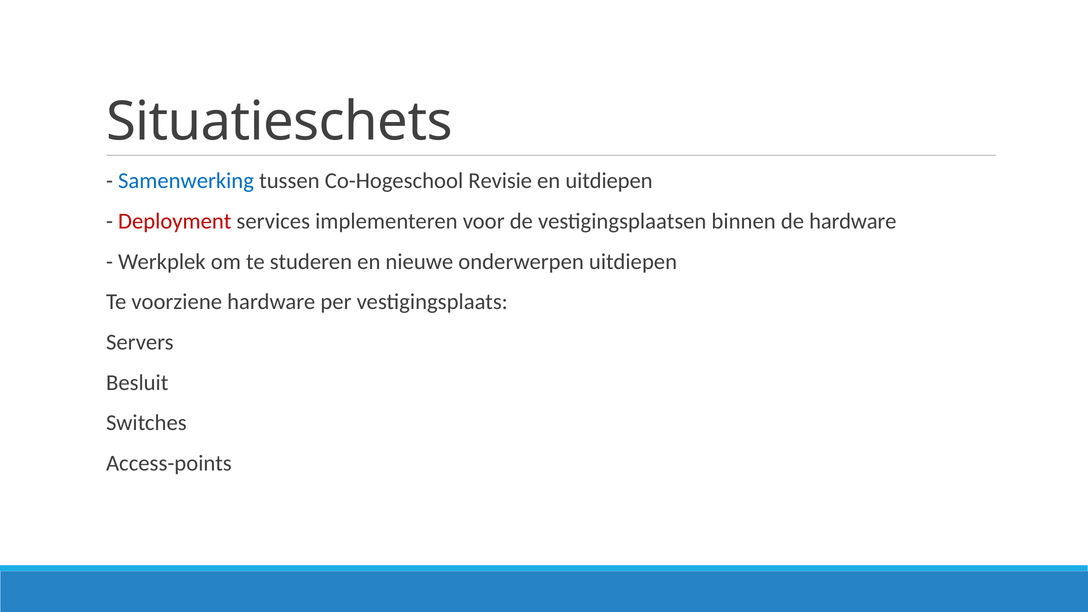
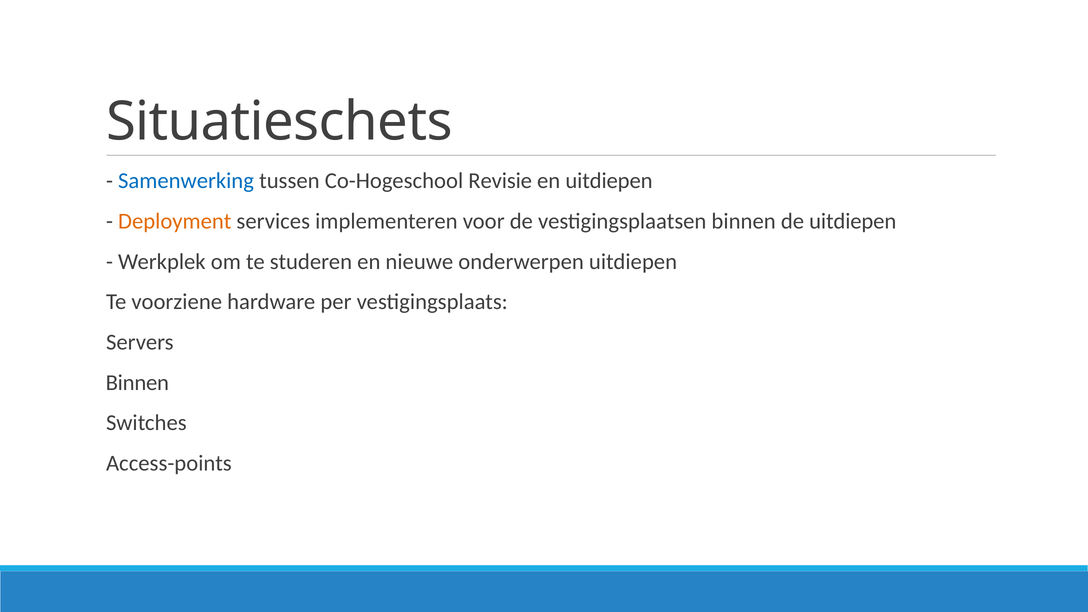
Deployment colour: red -> orange
de hardware: hardware -> uitdiepen
Besluit at (137, 383): Besluit -> Binnen
